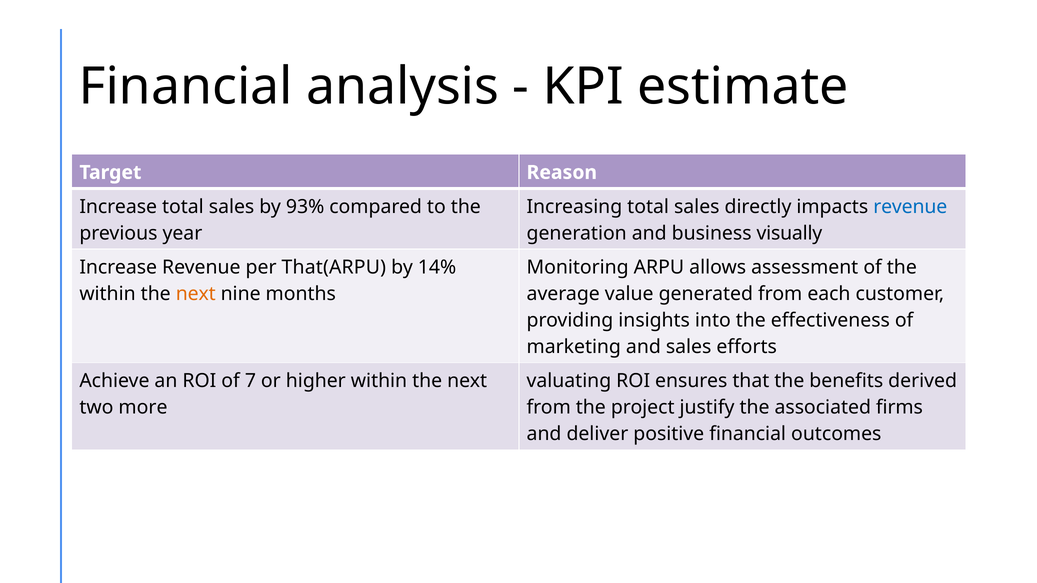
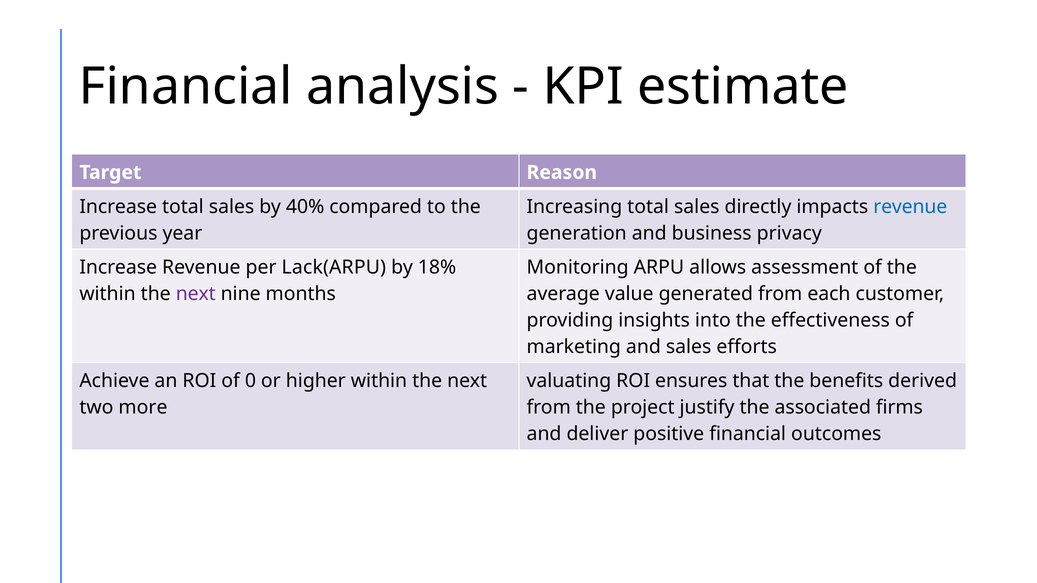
93%: 93% -> 40%
visually: visually -> privacy
That(ARPU: That(ARPU -> Lack(ARPU
14%: 14% -> 18%
next at (196, 294) colour: orange -> purple
7: 7 -> 0
